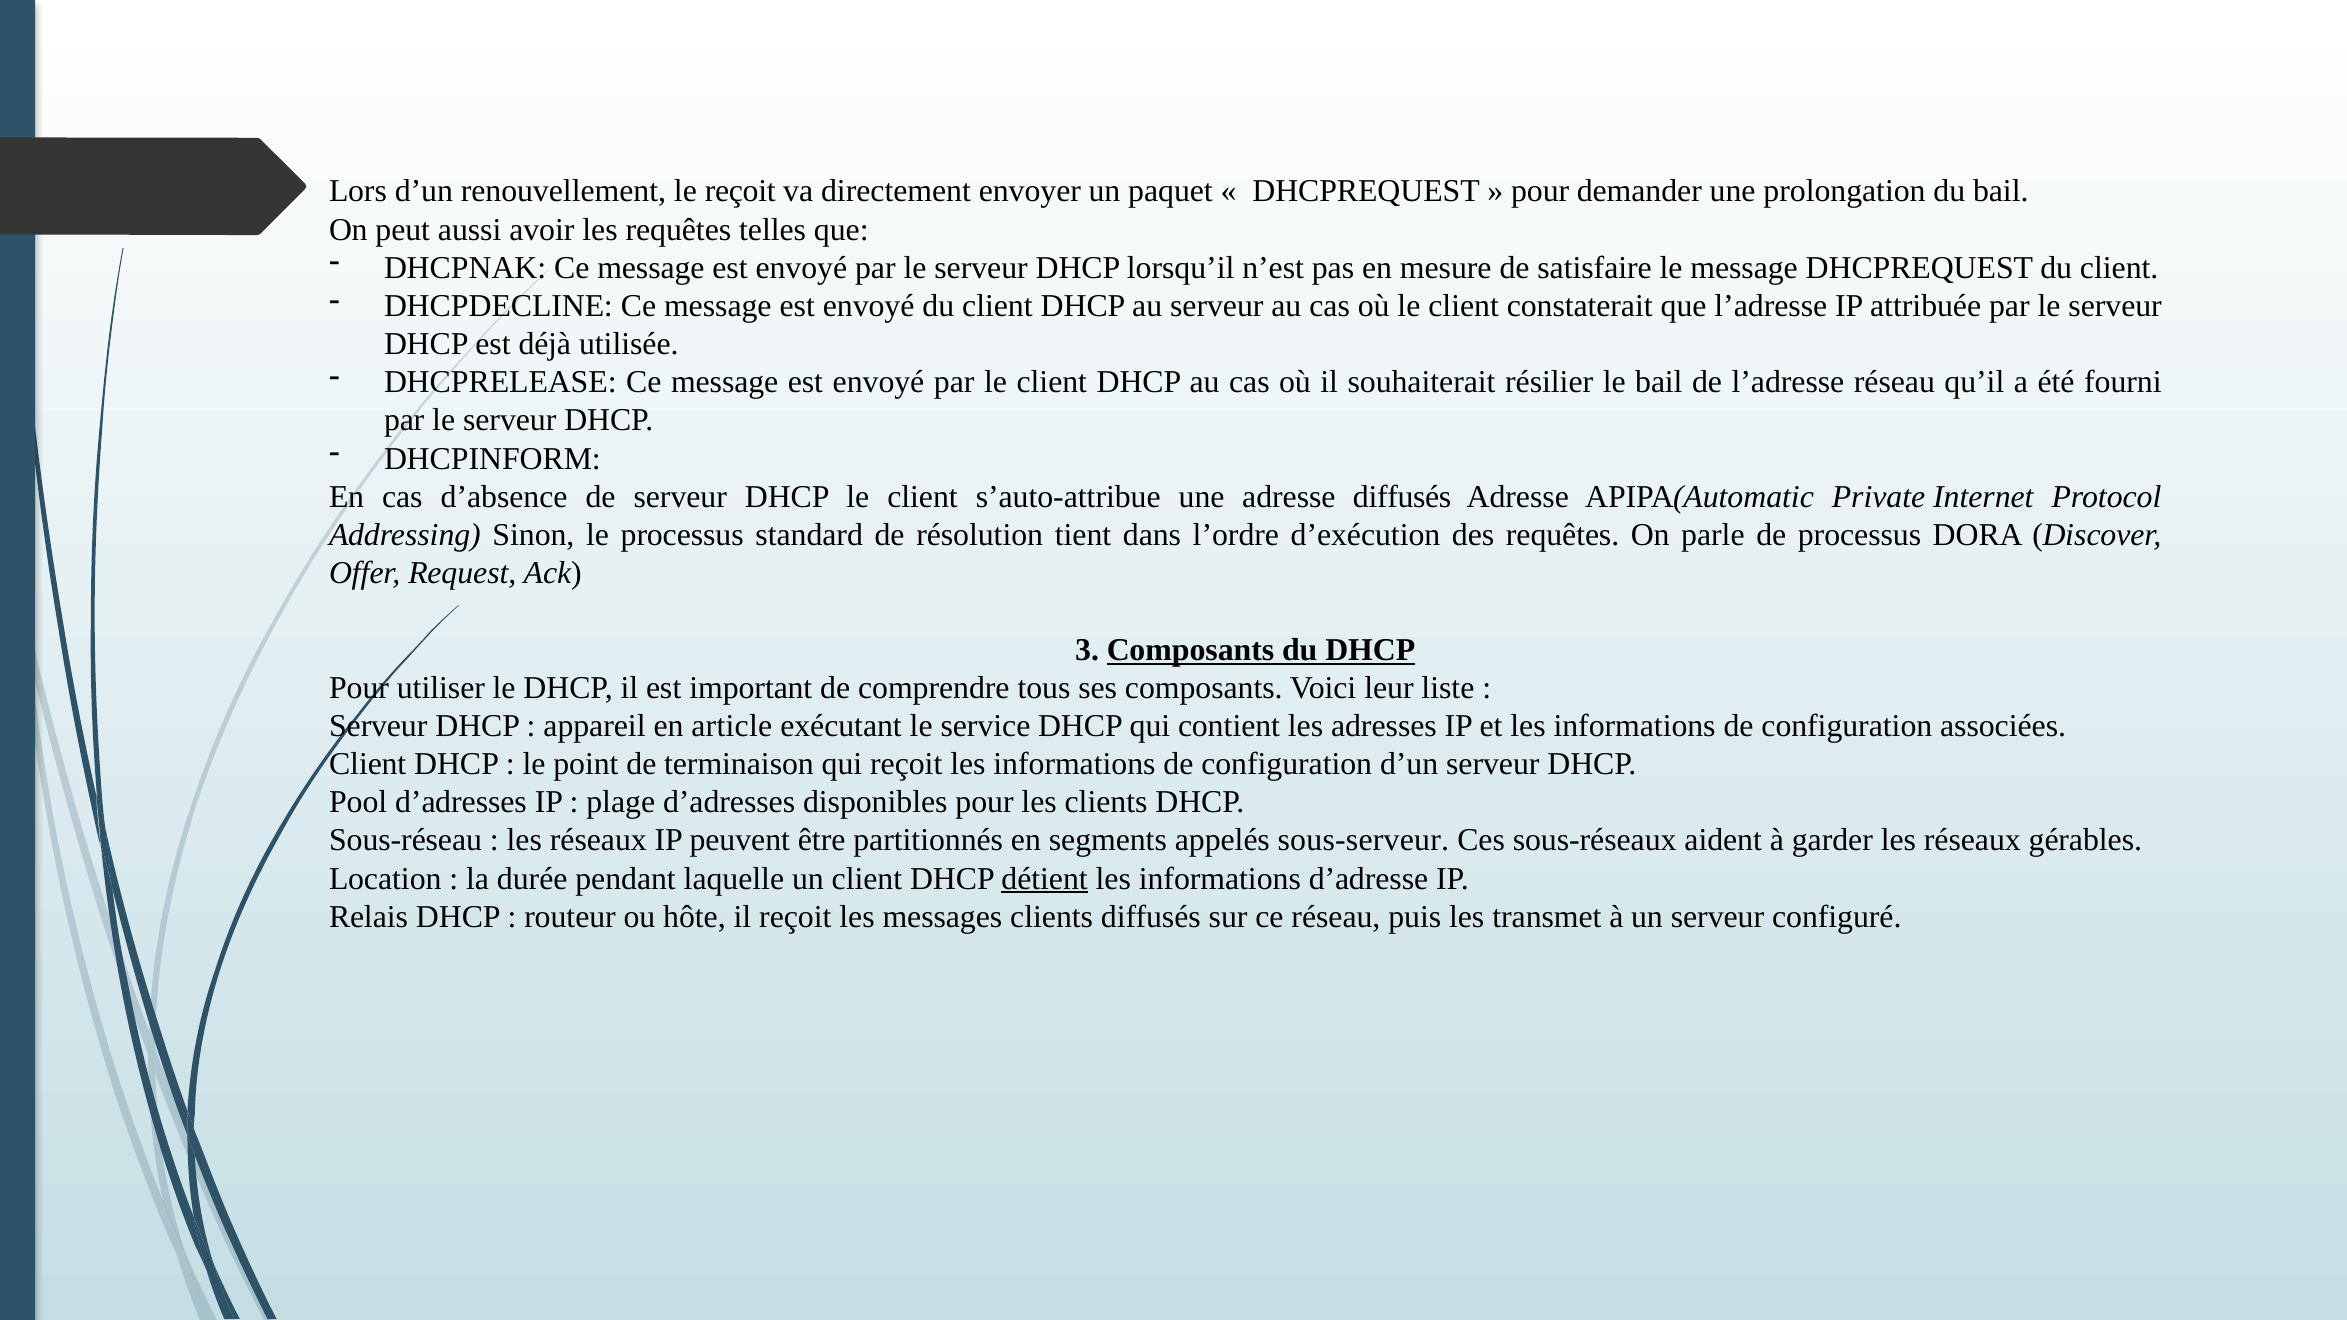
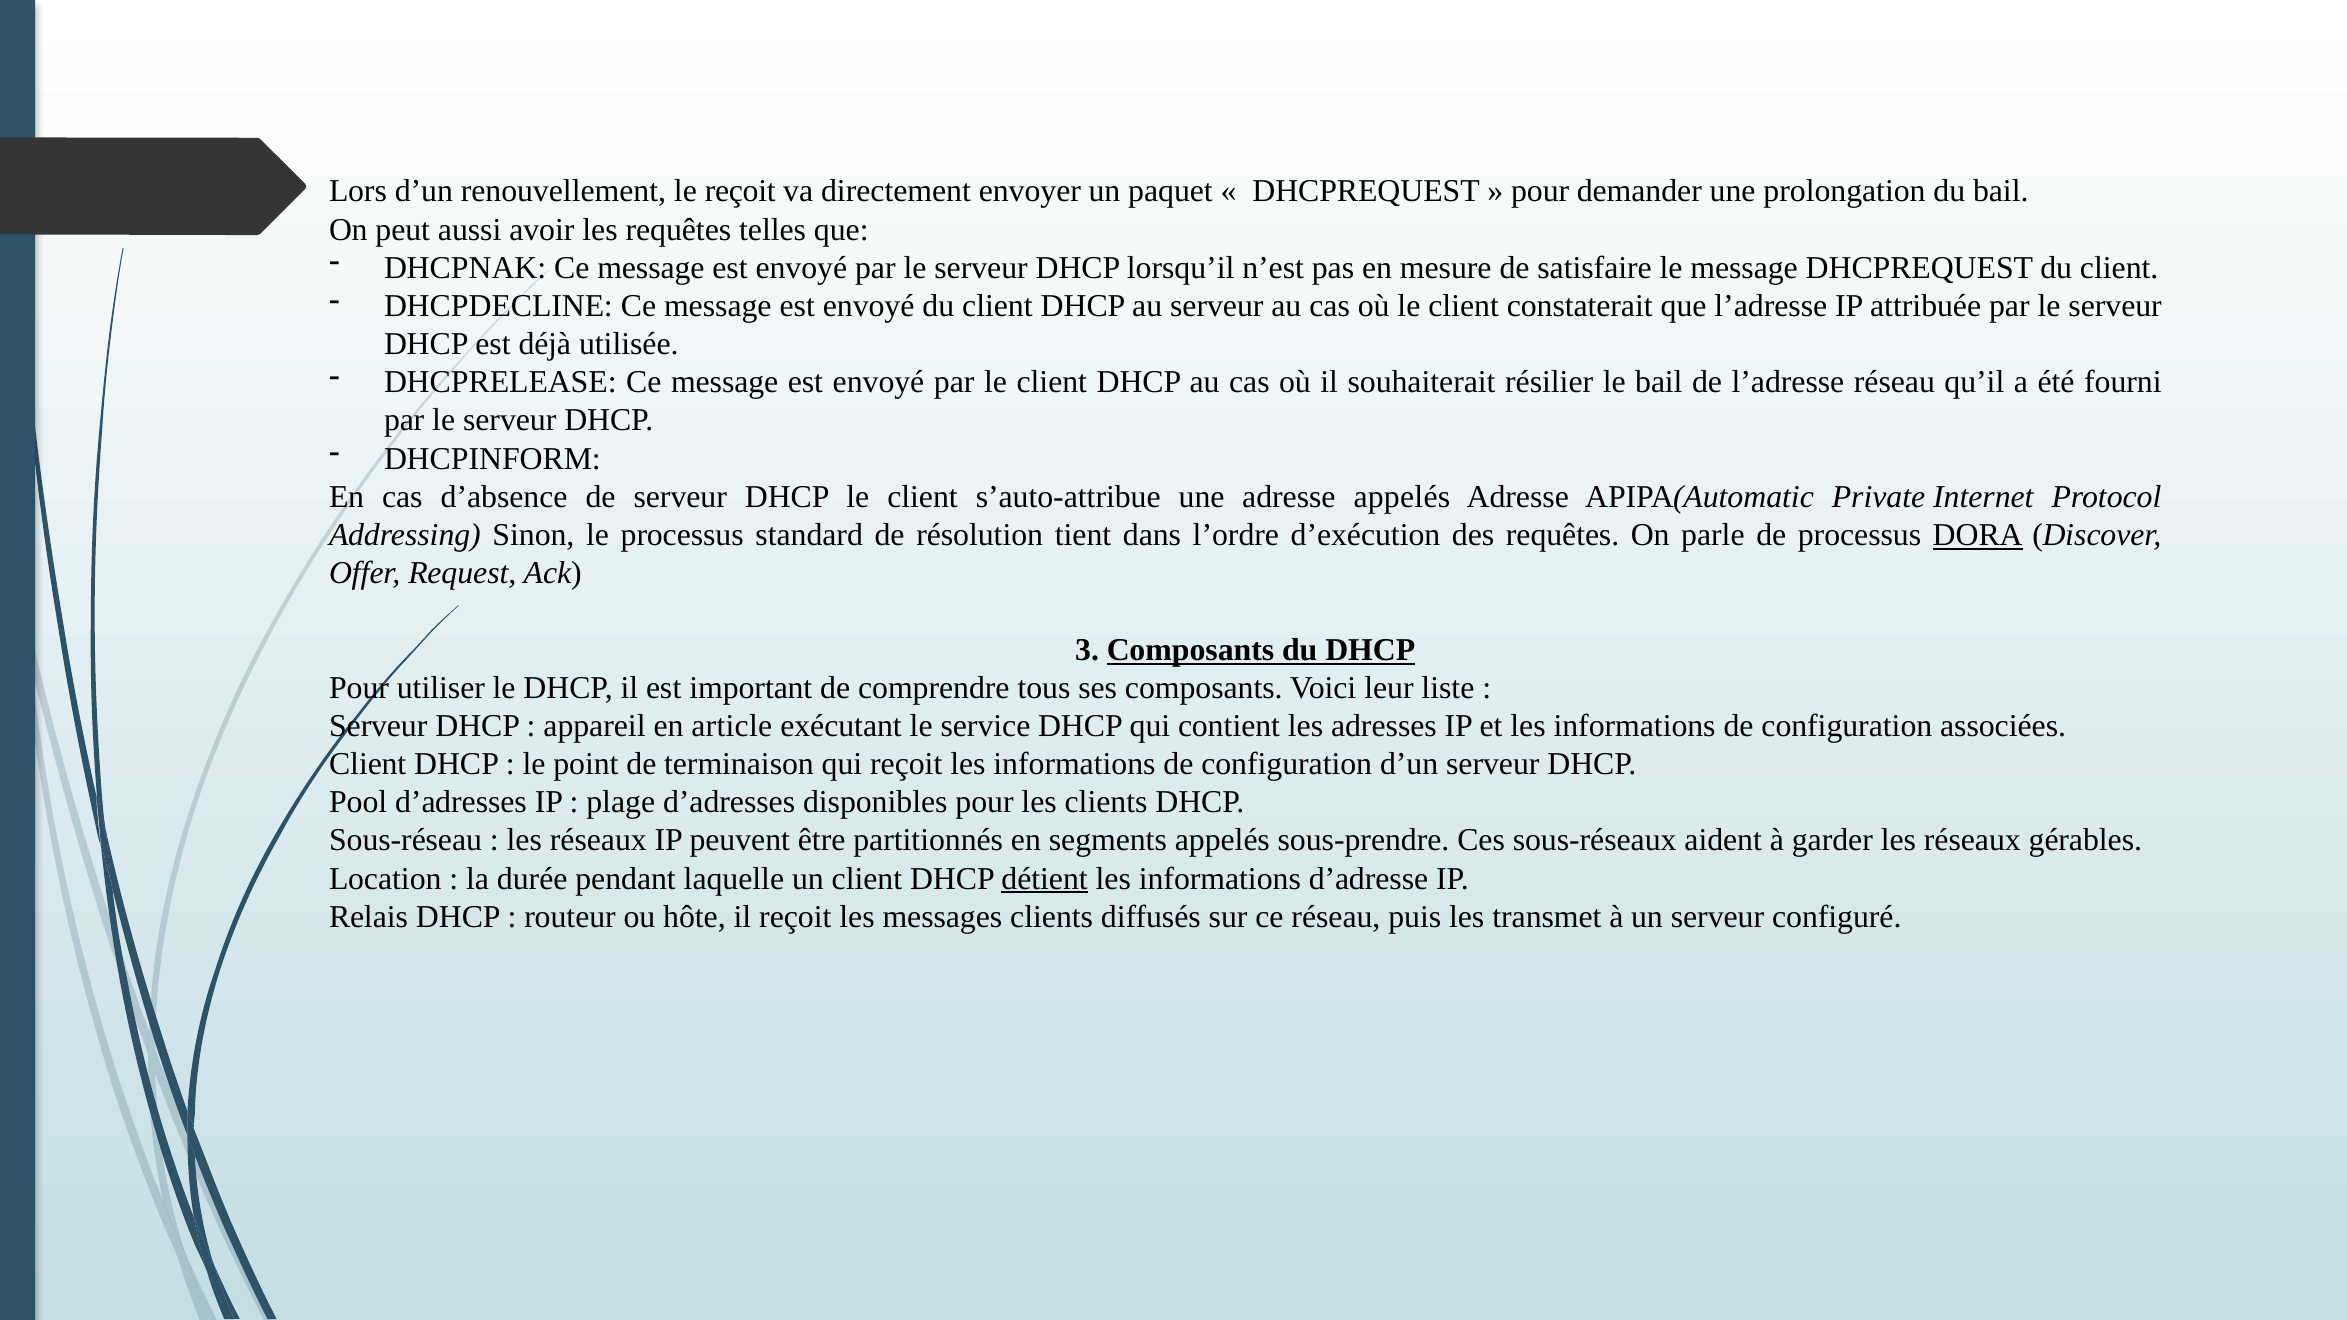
adresse diffusés: diffusés -> appelés
DORA underline: none -> present
sous-serveur: sous-serveur -> sous-prendre
